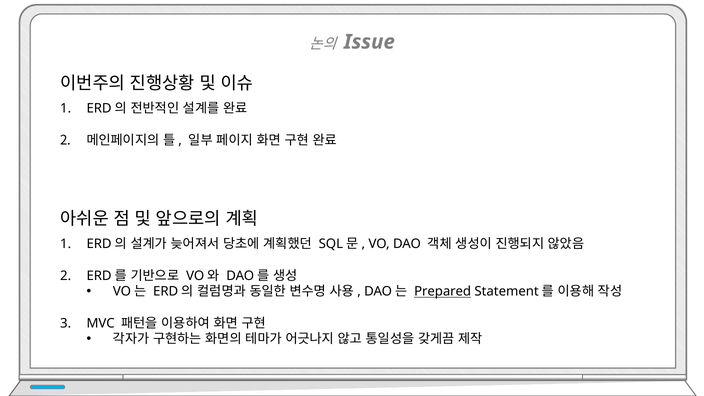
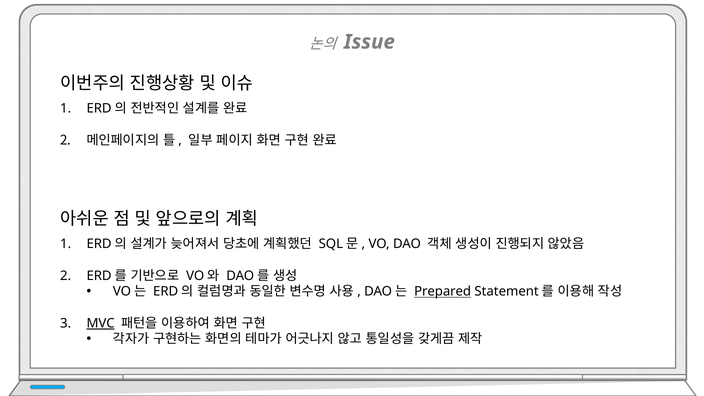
MVC underline: none -> present
